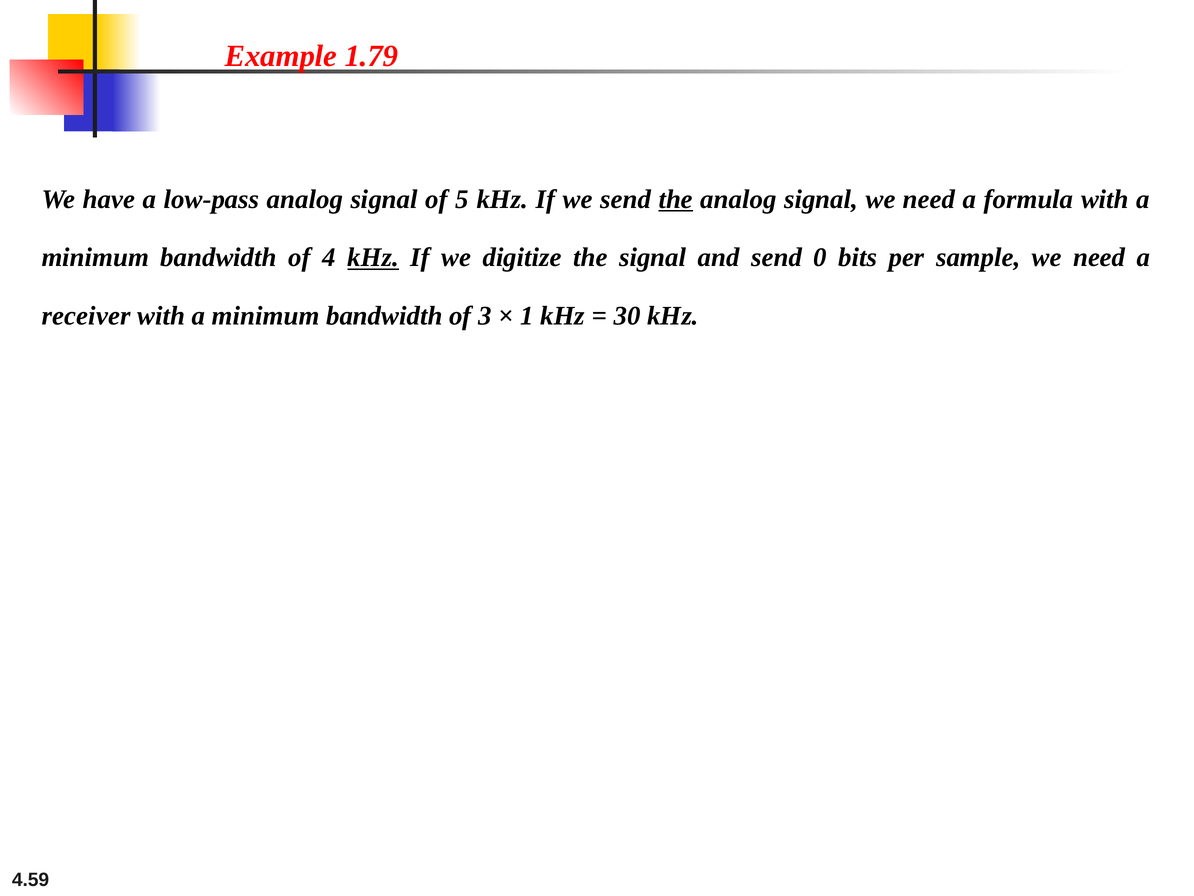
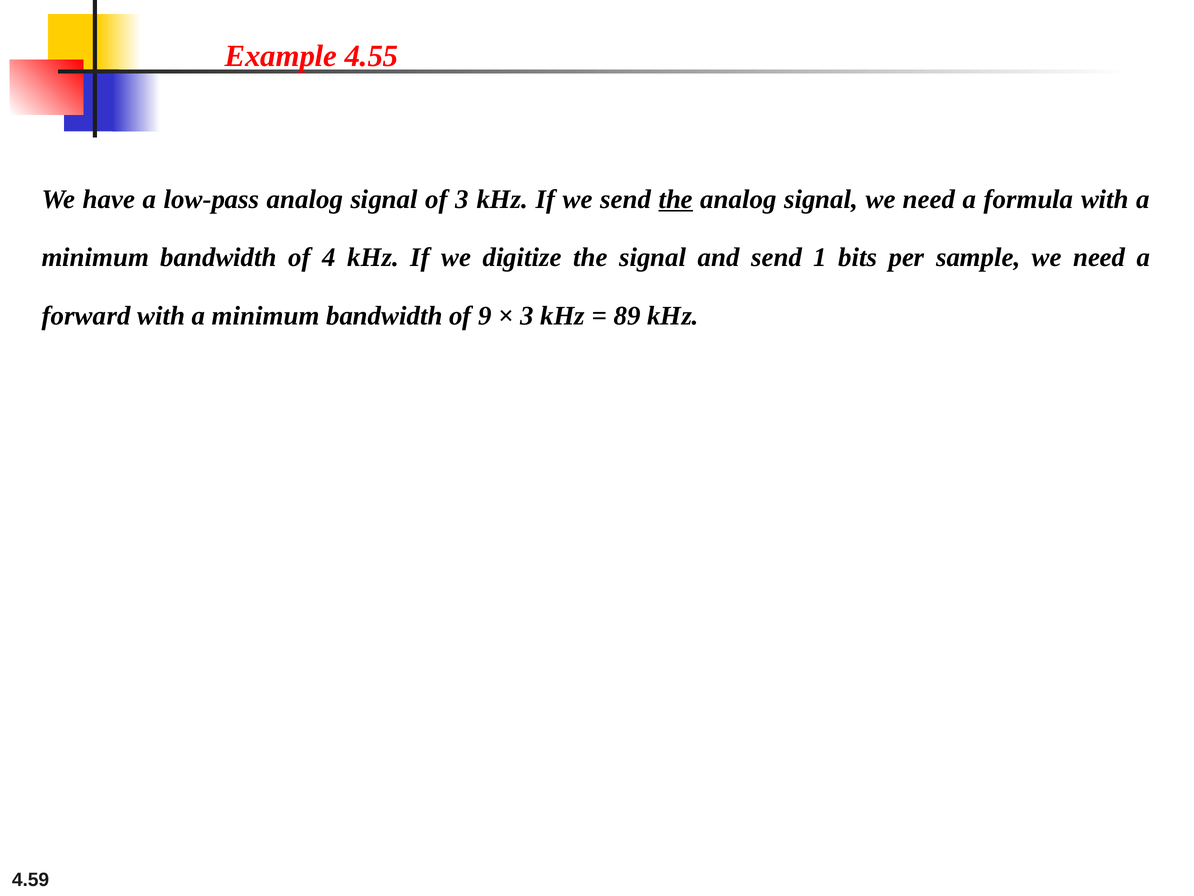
1.79: 1.79 -> 4.55
of 5: 5 -> 3
kHz at (373, 257) underline: present -> none
0: 0 -> 1
receiver: receiver -> forward
3: 3 -> 9
1 at (527, 316): 1 -> 3
30: 30 -> 89
